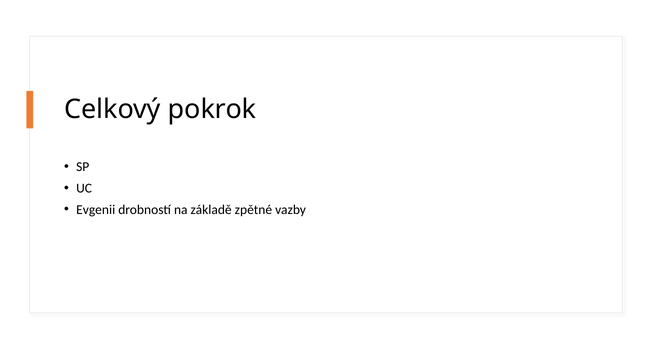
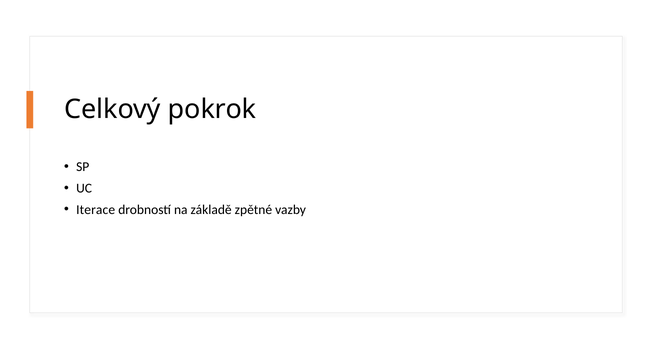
Evgenii: Evgenii -> Iterace
